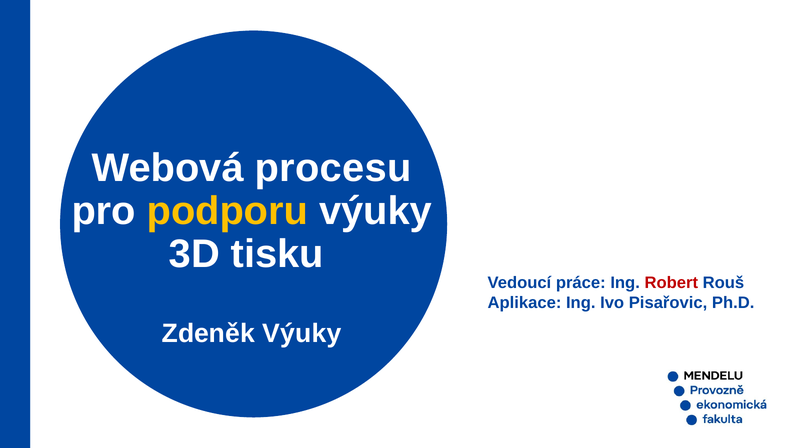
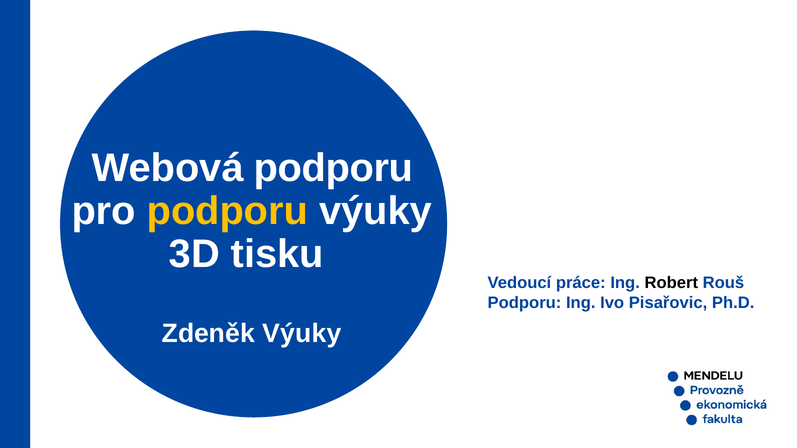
Webová procesu: procesu -> podporu
Robert colour: red -> black
Aplikace at (525, 303): Aplikace -> Podporu
